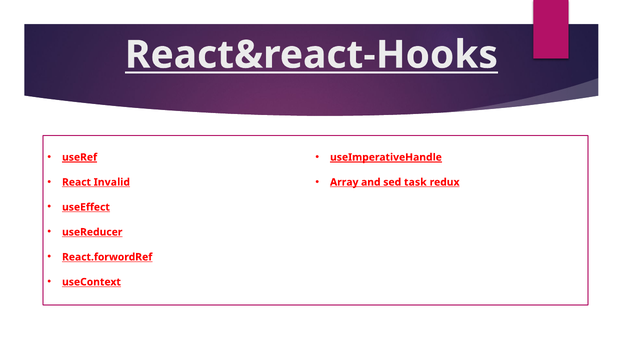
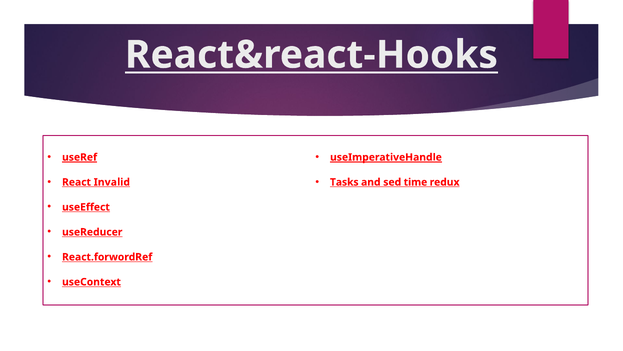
Array: Array -> Tasks
task: task -> time
